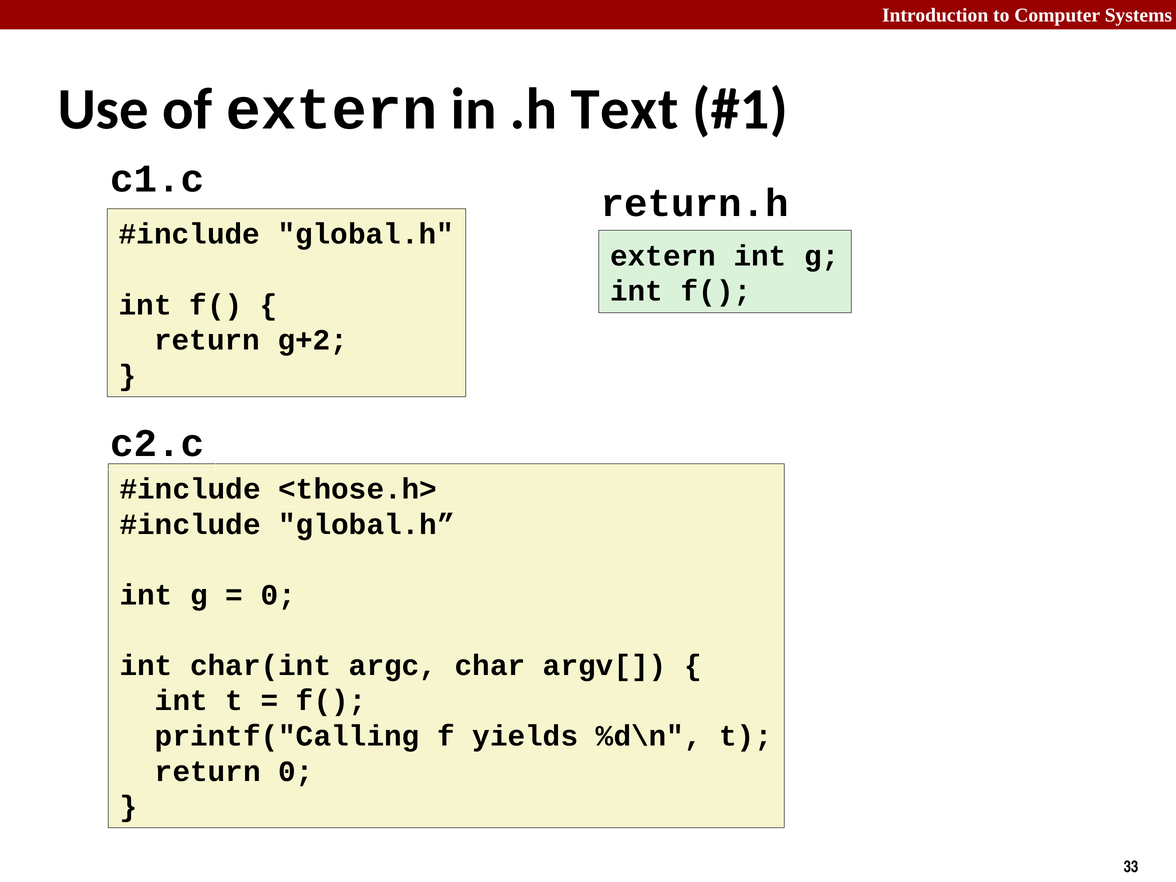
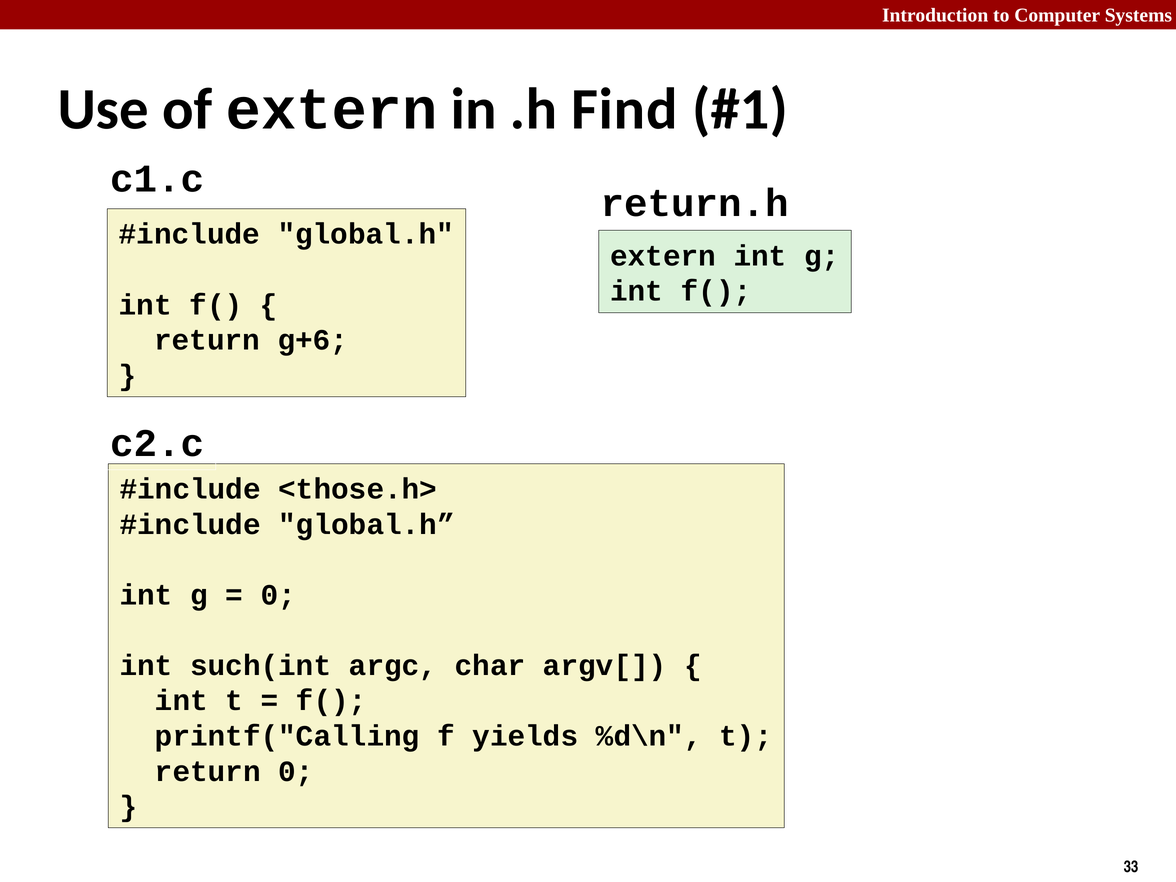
Text: Text -> Find
g+2: g+2 -> g+6
char(int: char(int -> such(int
